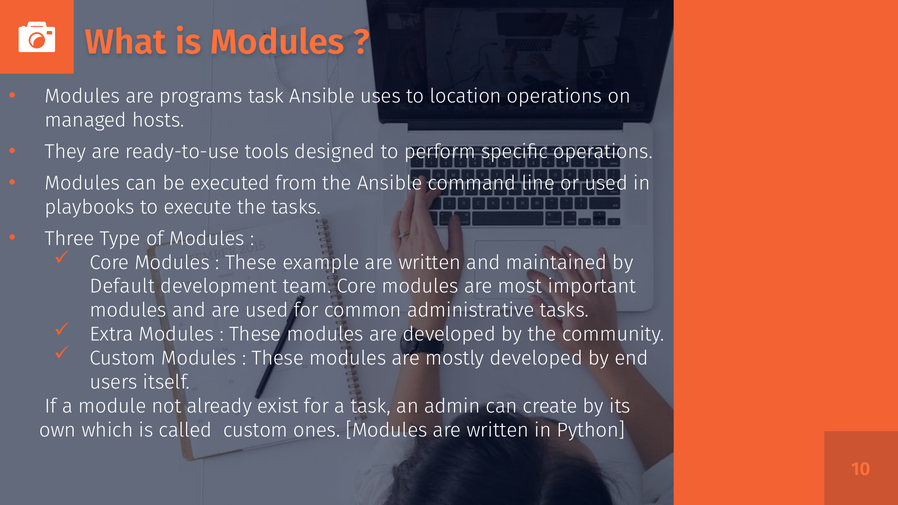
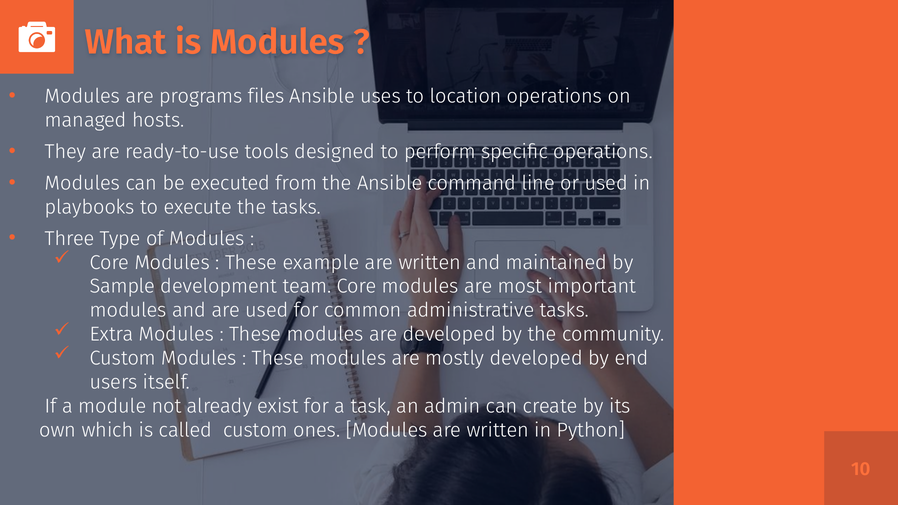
programs task: task -> files
Default: Default -> Sample
